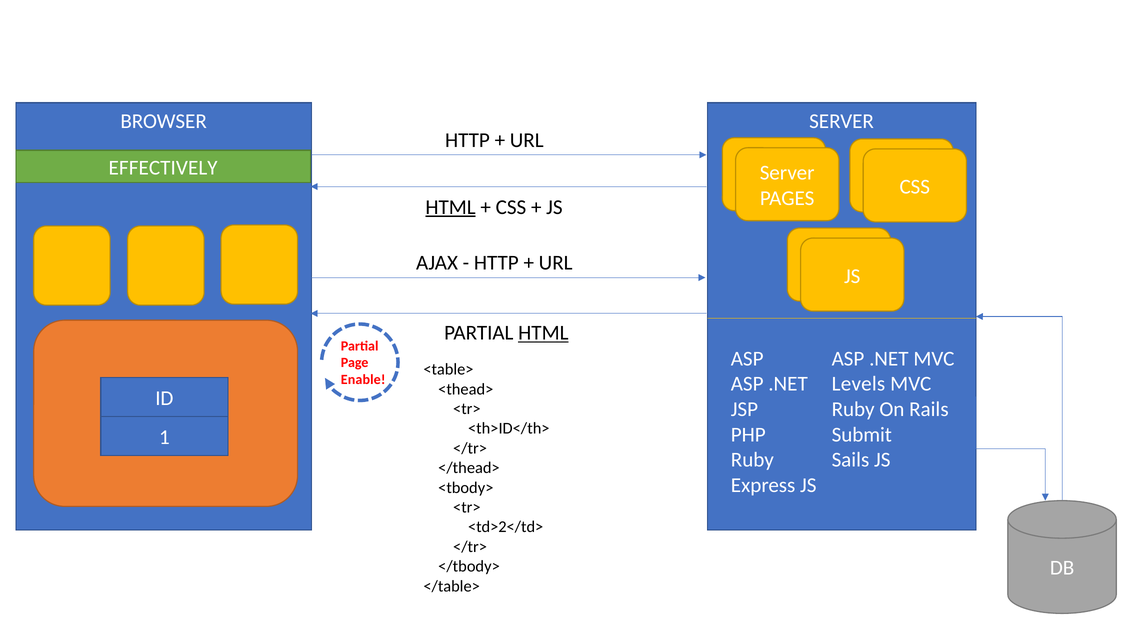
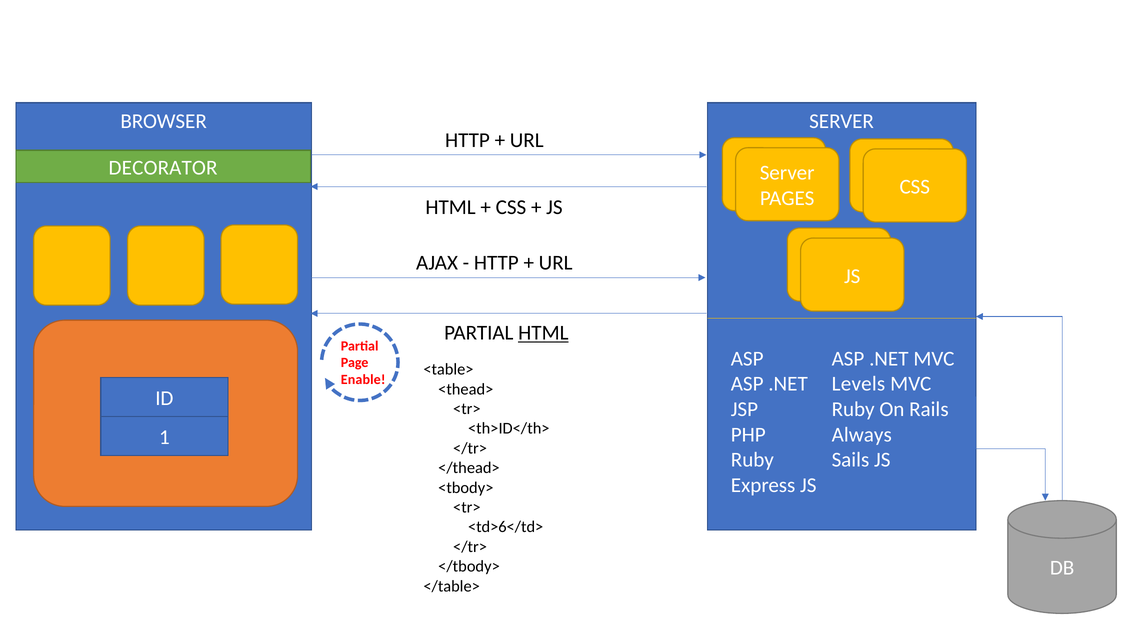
EFFECTIVELY: EFFECTIVELY -> DECORATOR
HTML at (451, 207) underline: present -> none
Submit: Submit -> Always
<td>2</td>: <td>2</td> -> <td>6</td>
